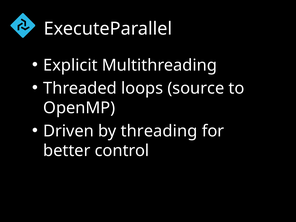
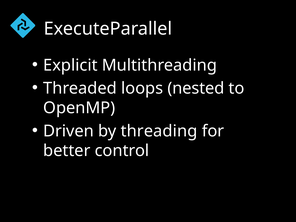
source: source -> nested
